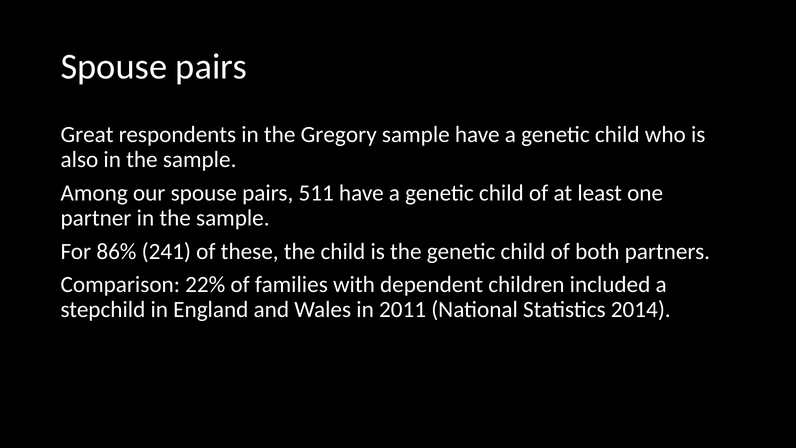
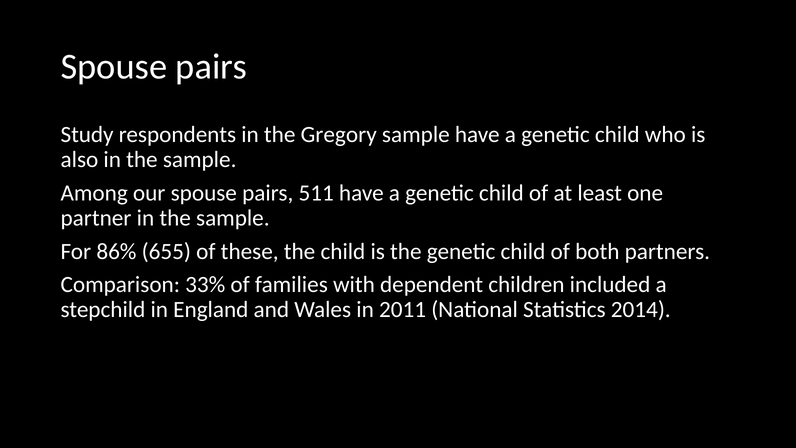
Great: Great -> Study
241: 241 -> 655
22%: 22% -> 33%
